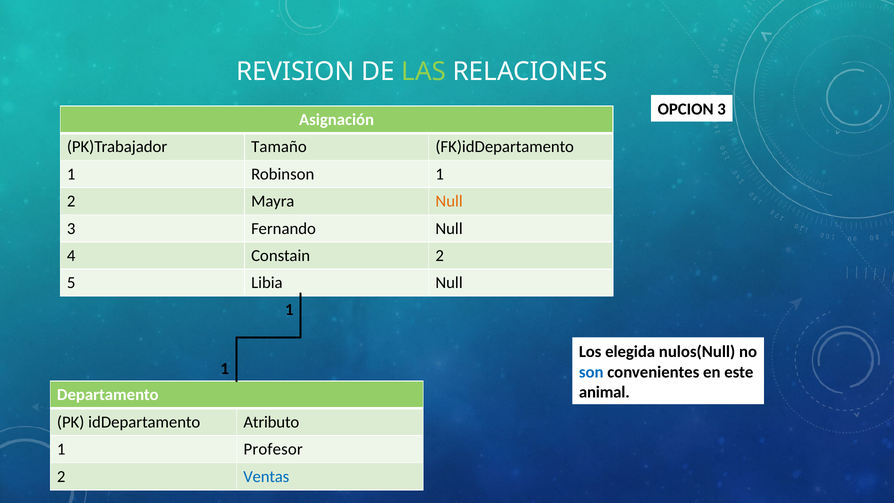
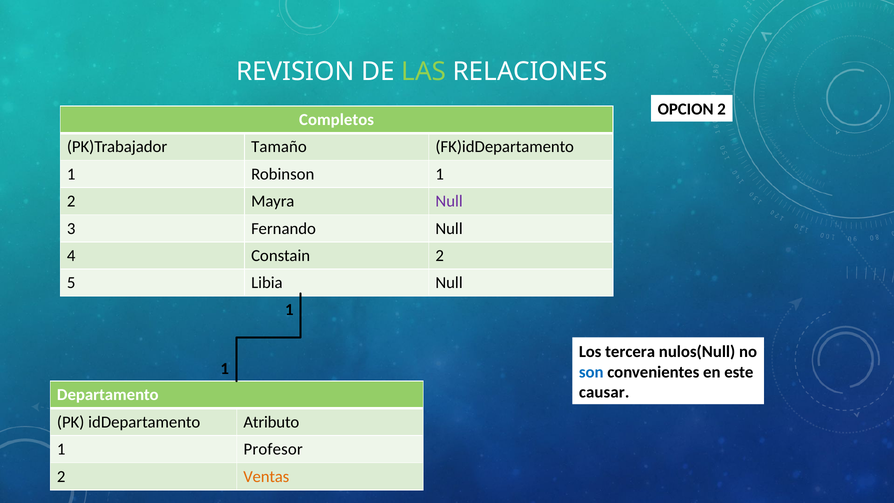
OPCION 3: 3 -> 2
Asignación: Asignación -> Completos
Null at (449, 201) colour: orange -> purple
elegida: elegida -> tercera
animal: animal -> causar
Ventas colour: blue -> orange
